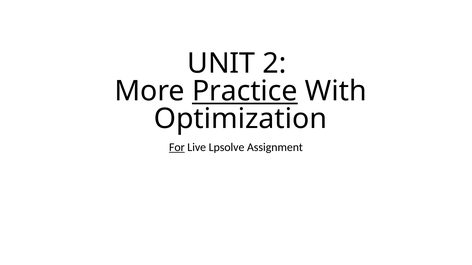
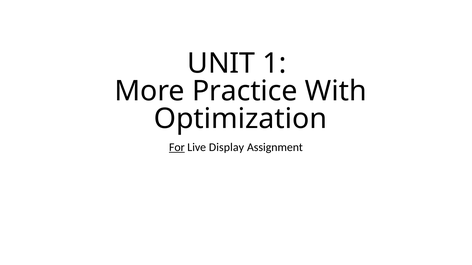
2: 2 -> 1
Practice underline: present -> none
Lpsolve: Lpsolve -> Display
